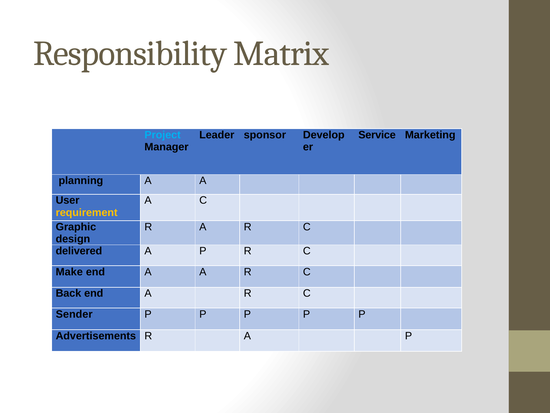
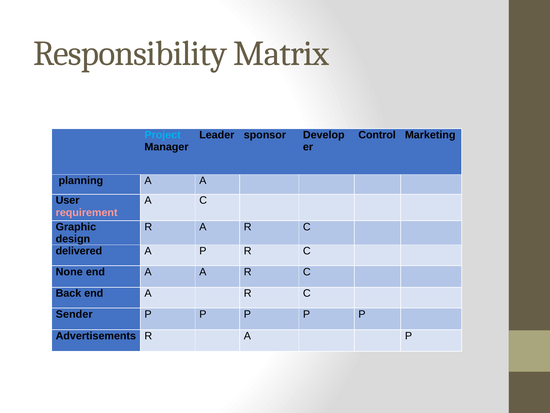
Service: Service -> Control
requirement colour: yellow -> pink
Make: Make -> None
